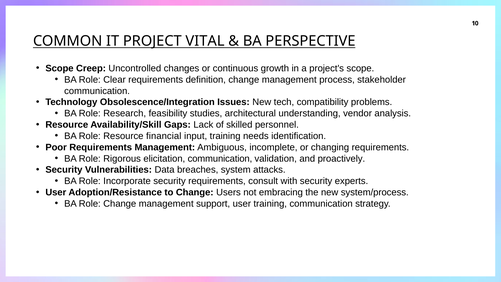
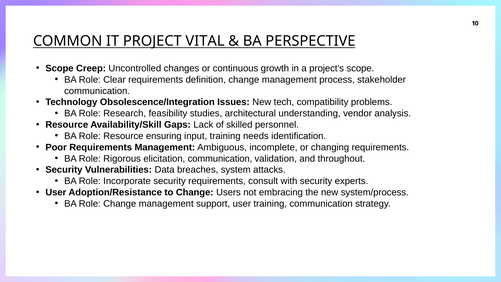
financial: financial -> ensuring
proactively: proactively -> throughout
